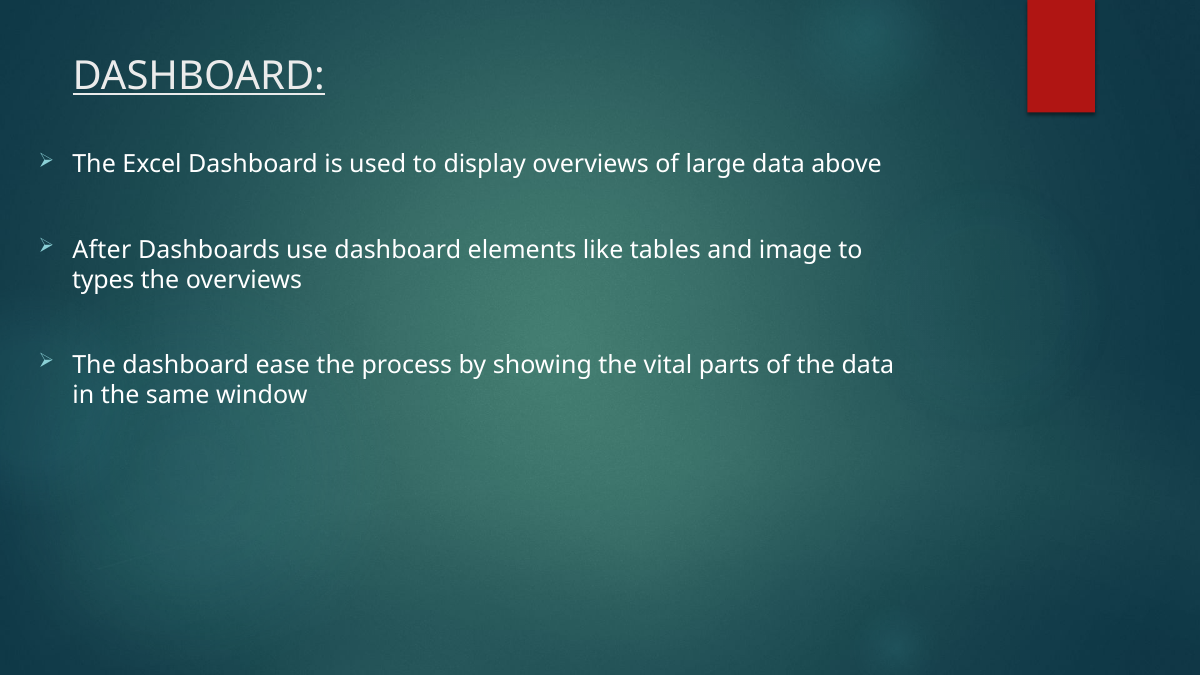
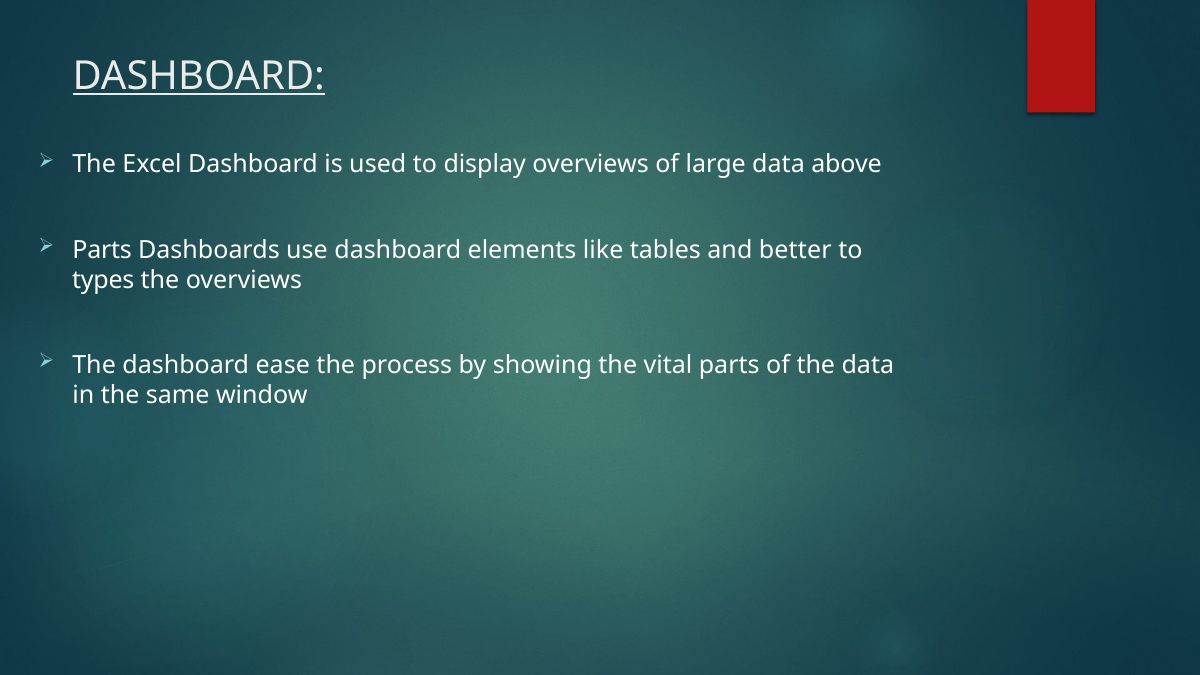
After at (102, 250): After -> Parts
image: image -> better
